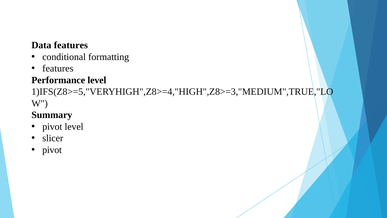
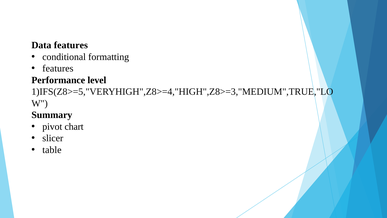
pivot level: level -> chart
pivot at (52, 150): pivot -> table
